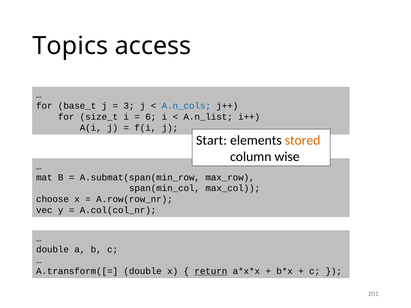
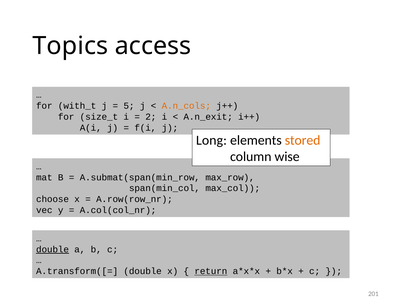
base_t: base_t -> with_t
3: 3 -> 5
A.n_cols colour: blue -> orange
6: 6 -> 2
A.n_list: A.n_list -> A.n_exit
Start: Start -> Long
double at (53, 250) underline: none -> present
